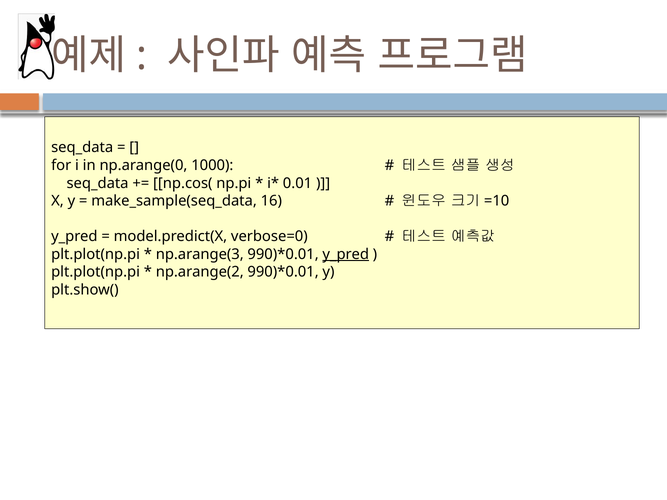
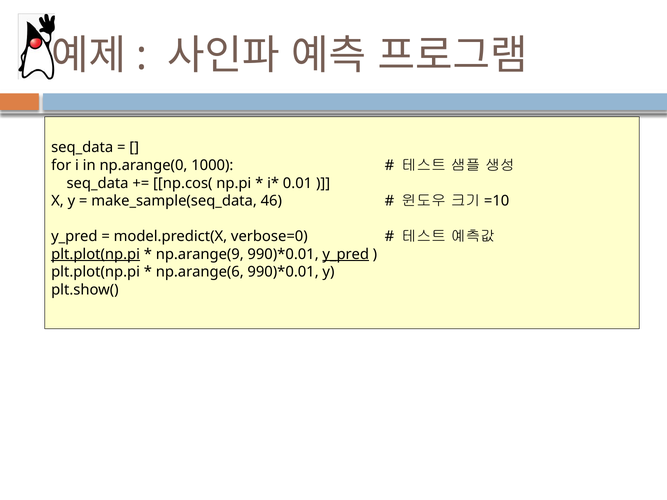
16: 16 -> 46
plt.plot(np.pi at (96, 254) underline: none -> present
np.arange(3: np.arange(3 -> np.arange(9
np.arange(2: np.arange(2 -> np.arange(6
